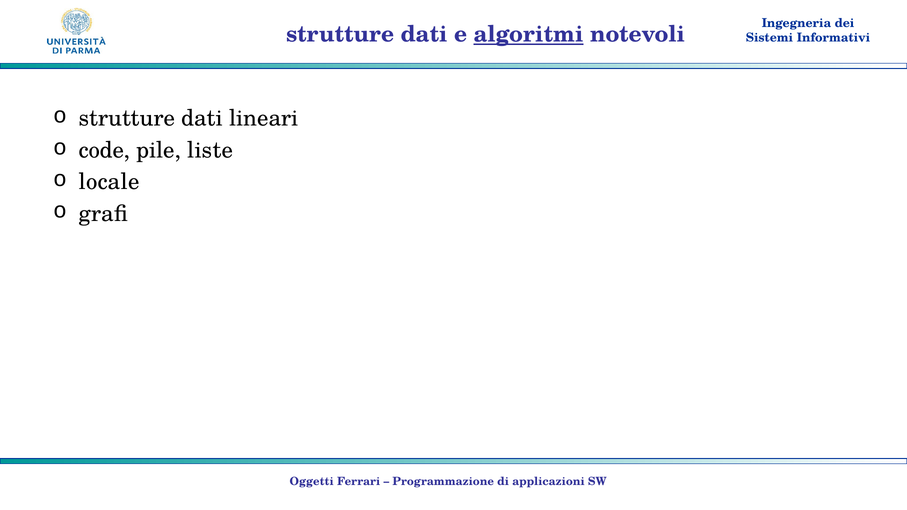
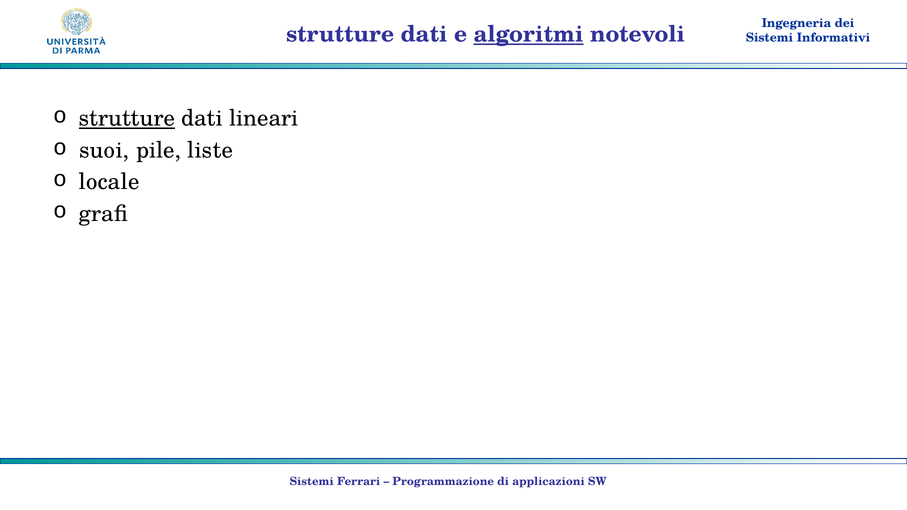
strutture at (127, 118) underline: none -> present
code: code -> suoi
Oggetti at (312, 481): Oggetti -> Sistemi
